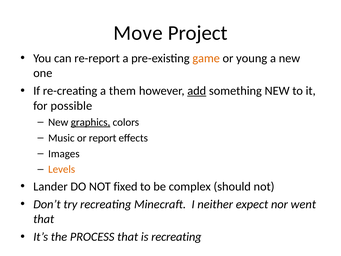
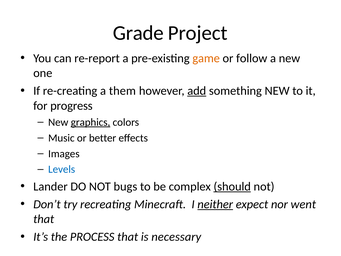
Move: Move -> Grade
young: young -> follow
possible: possible -> progress
report: report -> better
Levels colour: orange -> blue
fixed: fixed -> bugs
should underline: none -> present
neither underline: none -> present
is recreating: recreating -> necessary
